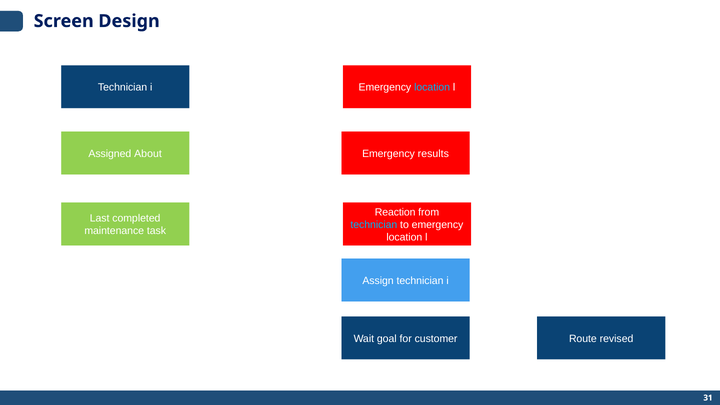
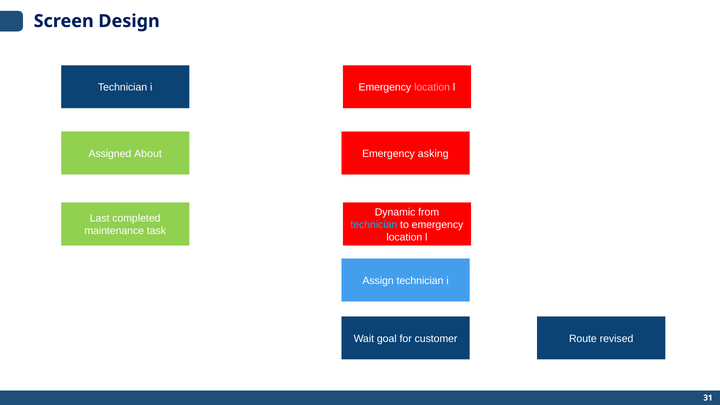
location at (432, 87) colour: light blue -> pink
results: results -> asking
Reaction: Reaction -> Dynamic
